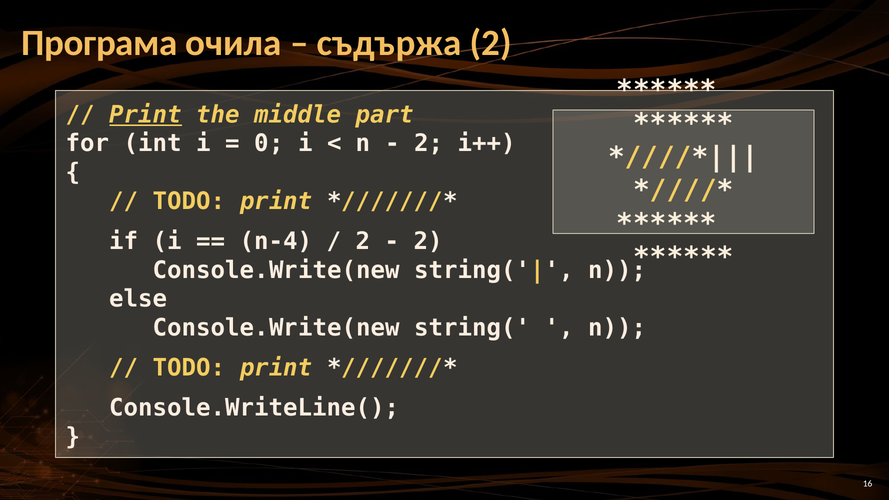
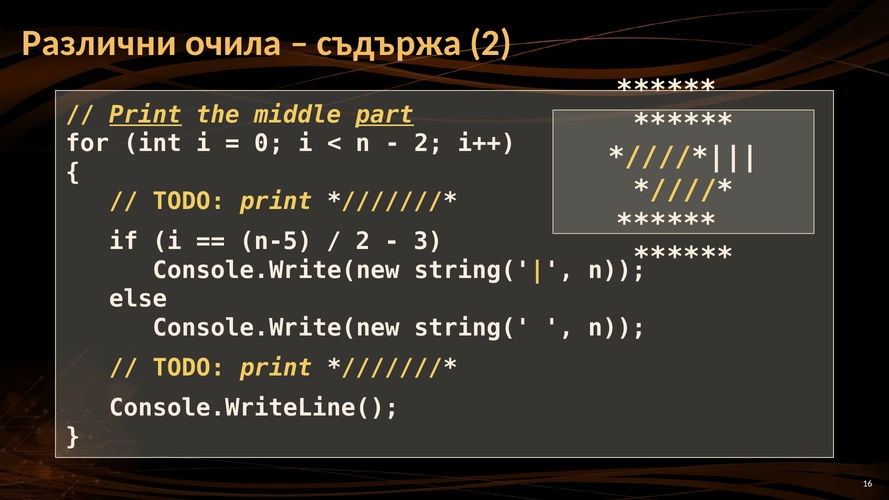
Програма: Програма -> Различни
part underline: none -> present
n-4: n-4 -> n-5
2 at (428, 241): 2 -> 3
